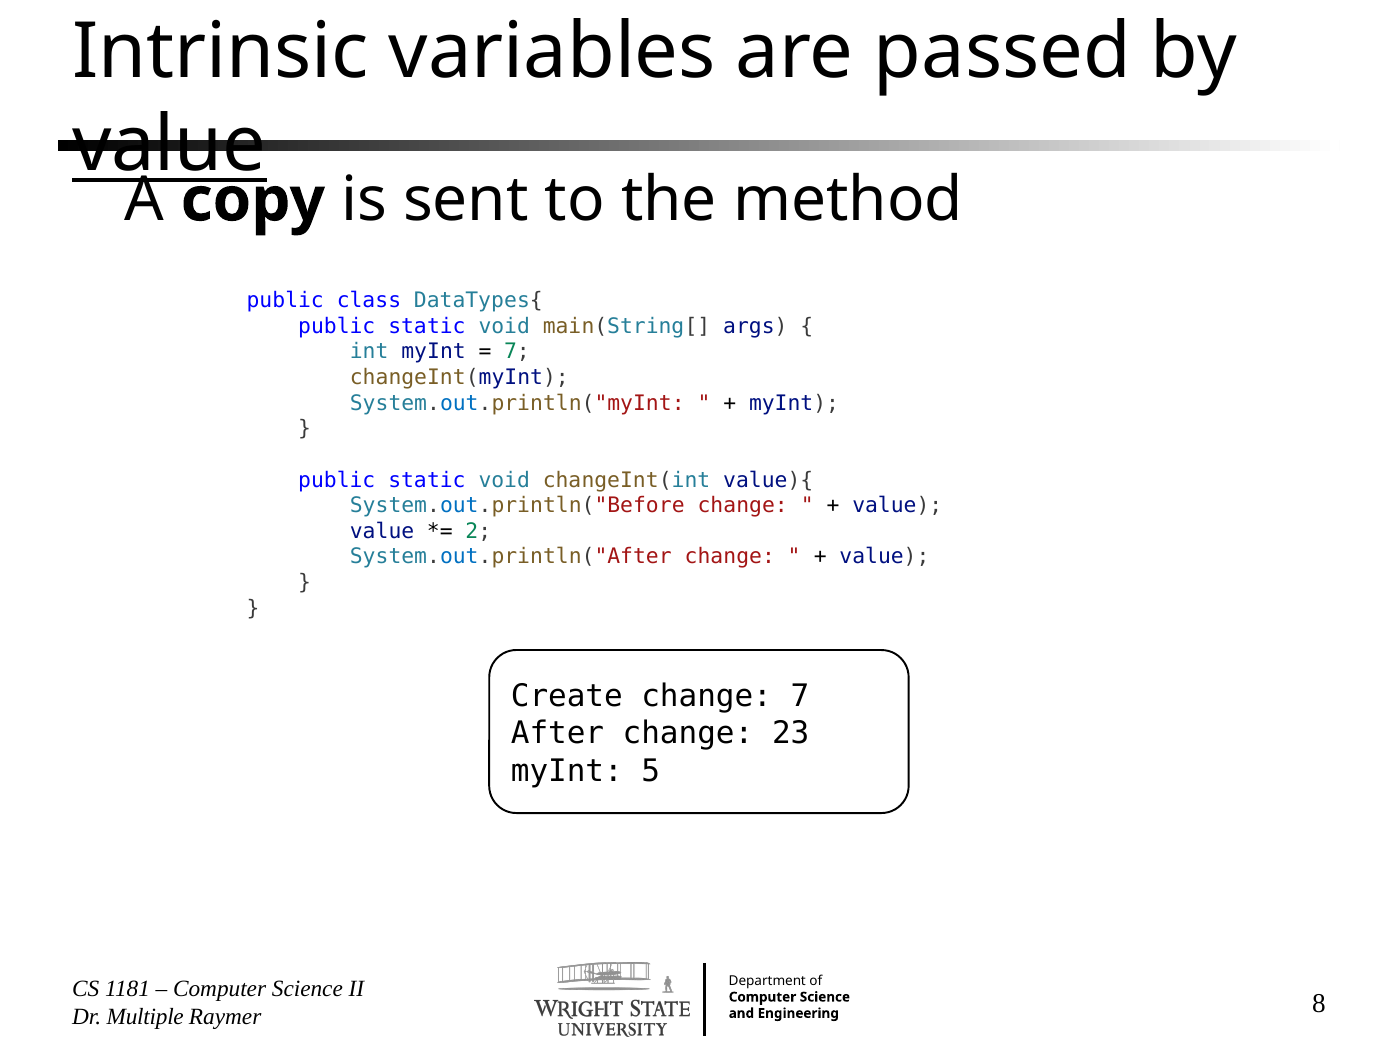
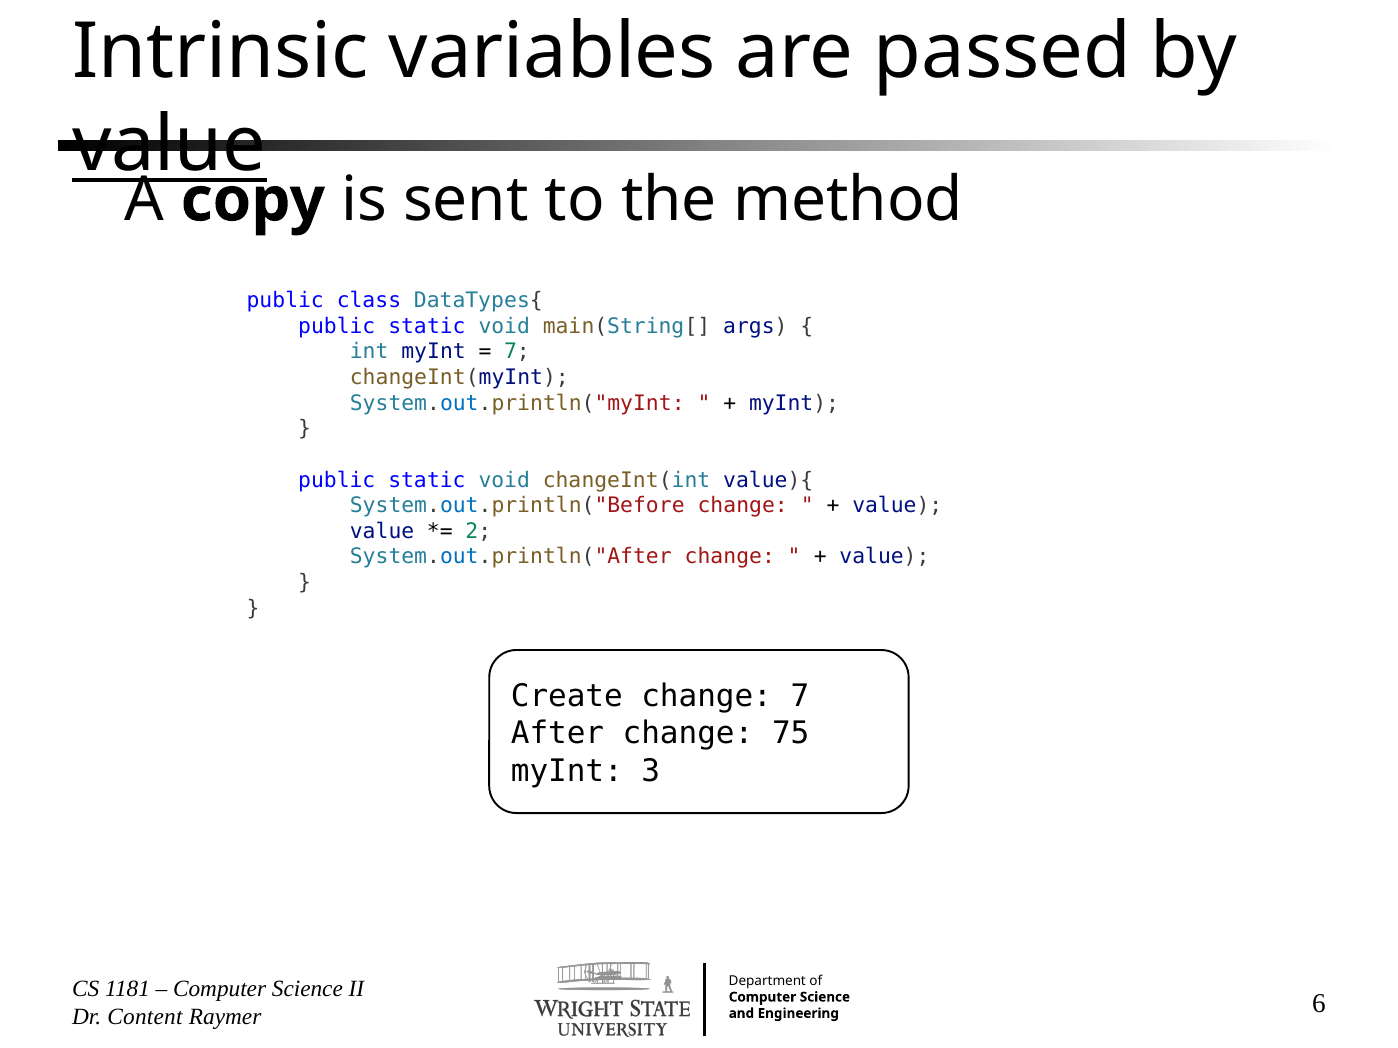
23: 23 -> 75
5: 5 -> 3
Multiple: Multiple -> Content
8: 8 -> 6
